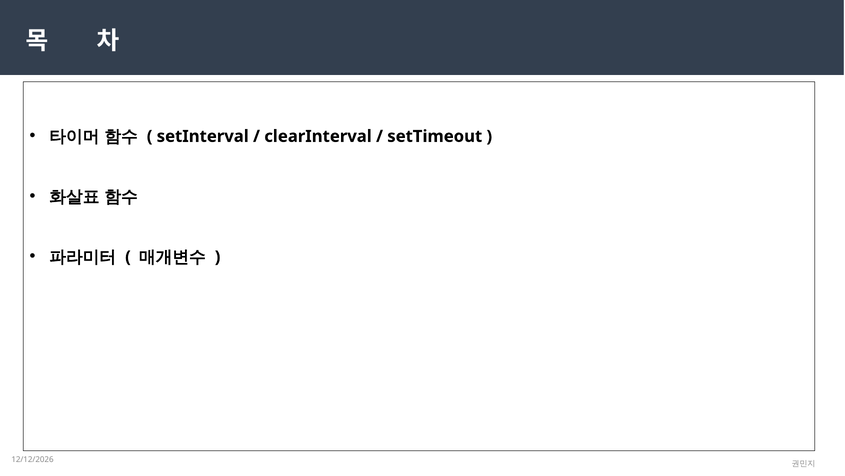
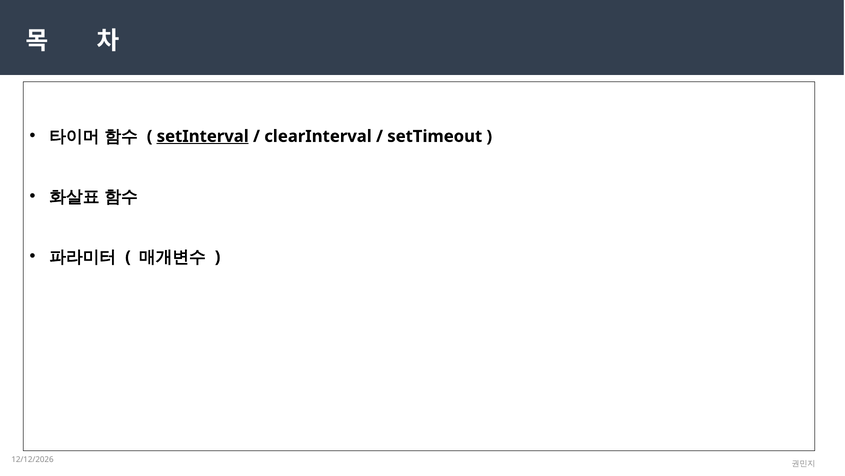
setInterval underline: none -> present
